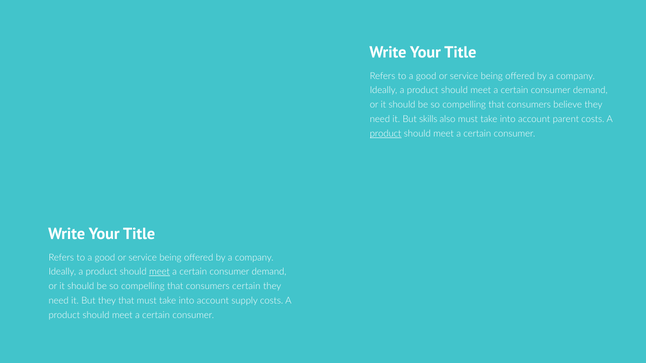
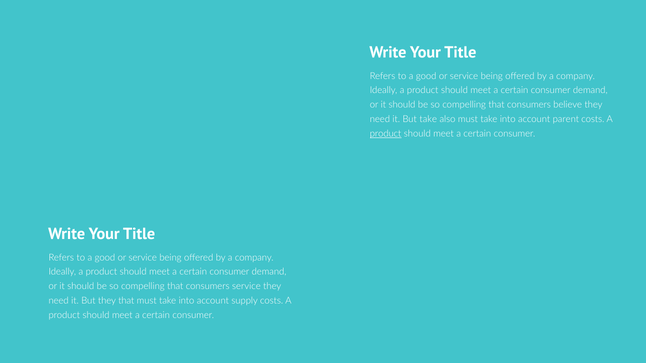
But skills: skills -> take
meet at (159, 272) underline: present -> none
consumers certain: certain -> service
